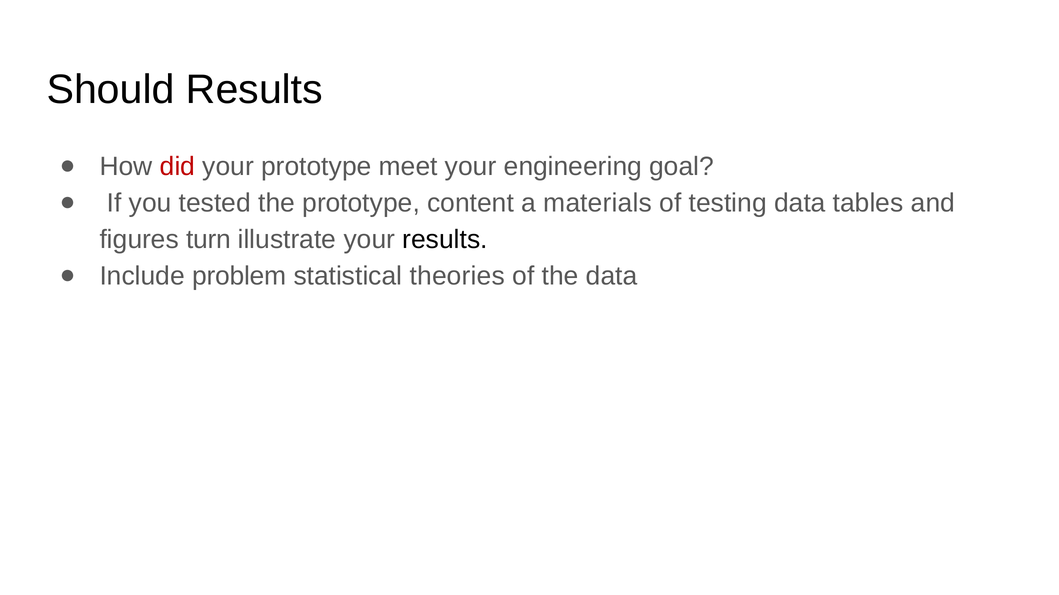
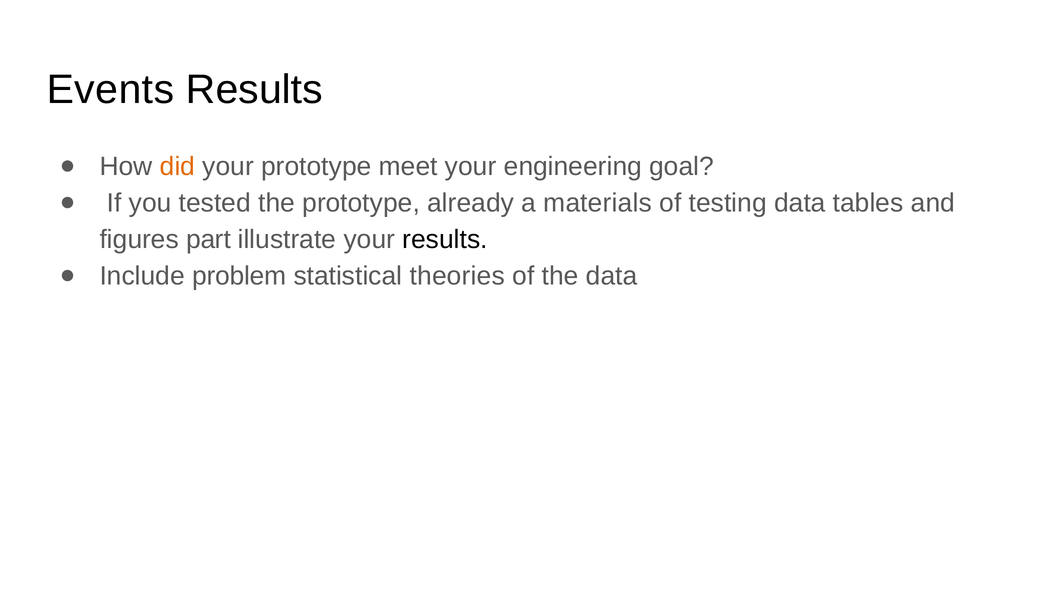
Should: Should -> Events
did colour: red -> orange
content: content -> already
turn: turn -> part
